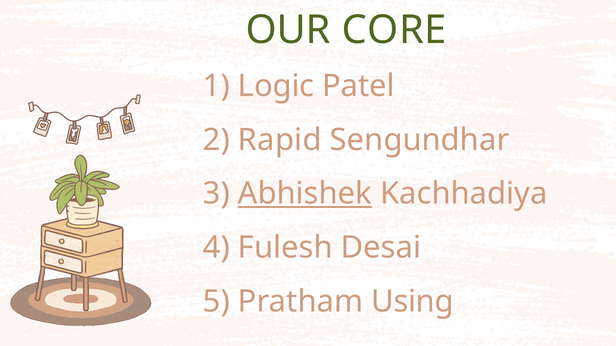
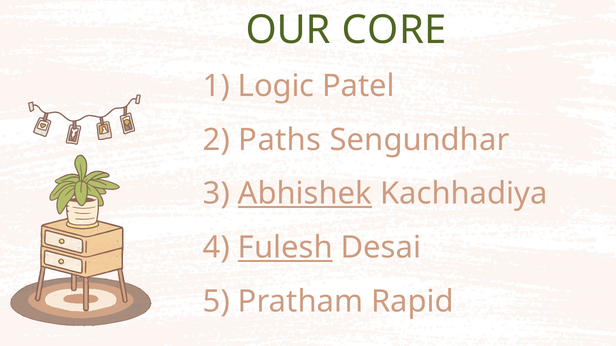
Rapid: Rapid -> Paths
Fulesh underline: none -> present
Using: Using -> Rapid
